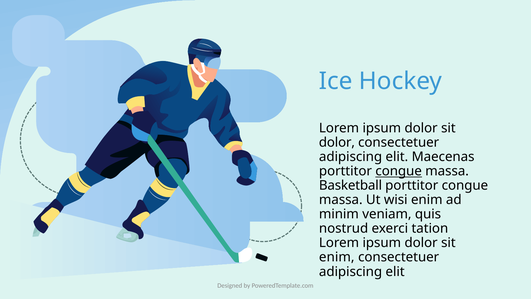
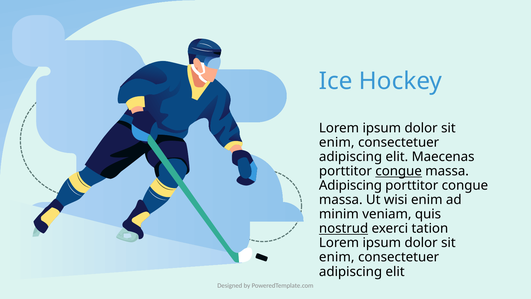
dolor at (337, 142): dolor -> enim
Basketball at (350, 185): Basketball -> Adipiscing
nostrud underline: none -> present
